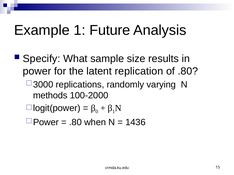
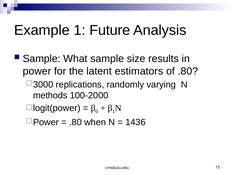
Specify at (42, 59): Specify -> Sample
replication: replication -> estimators
